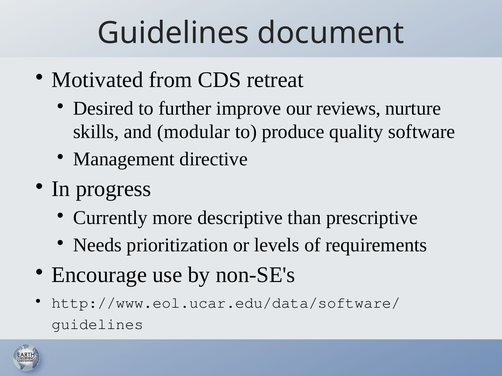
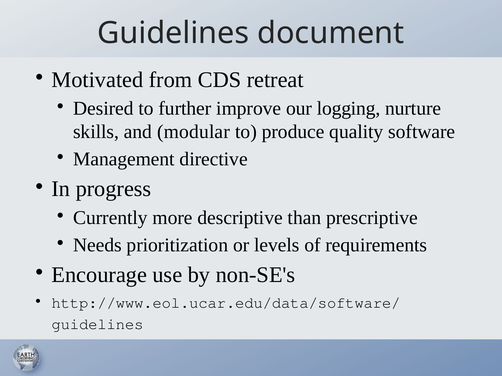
reviews: reviews -> logging
